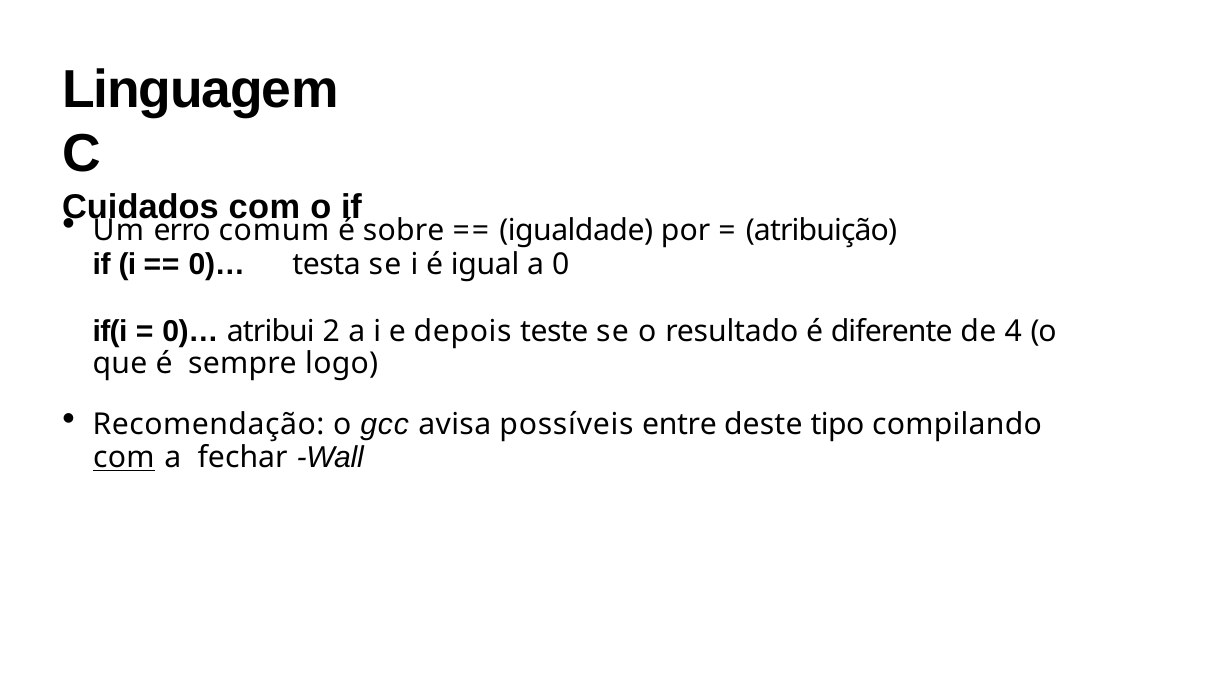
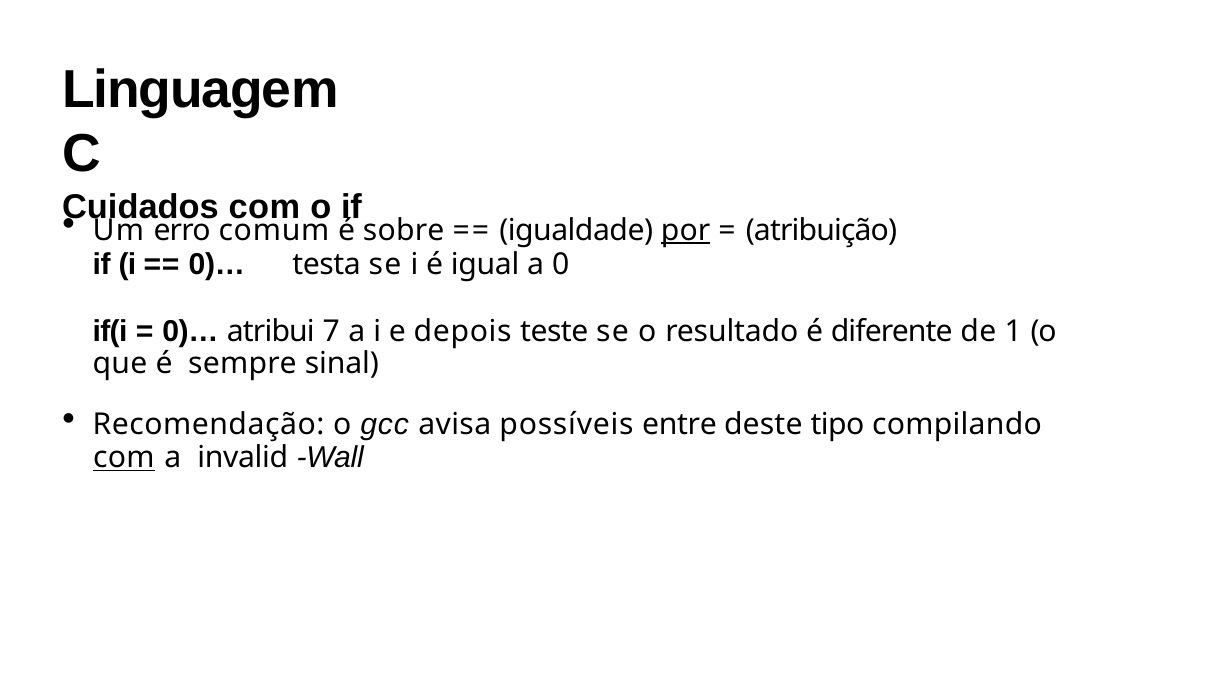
por underline: none -> present
2: 2 -> 7
4: 4 -> 1
logo: logo -> sinal
fechar: fechar -> invalid
